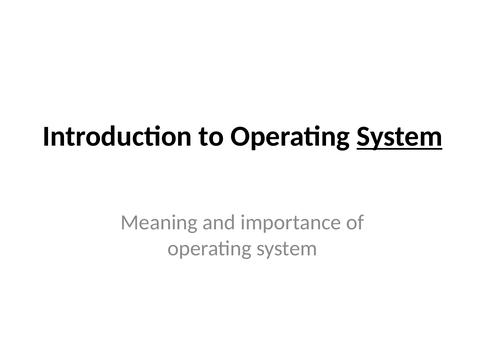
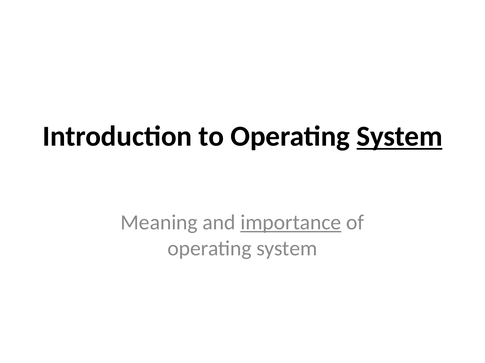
importance underline: none -> present
